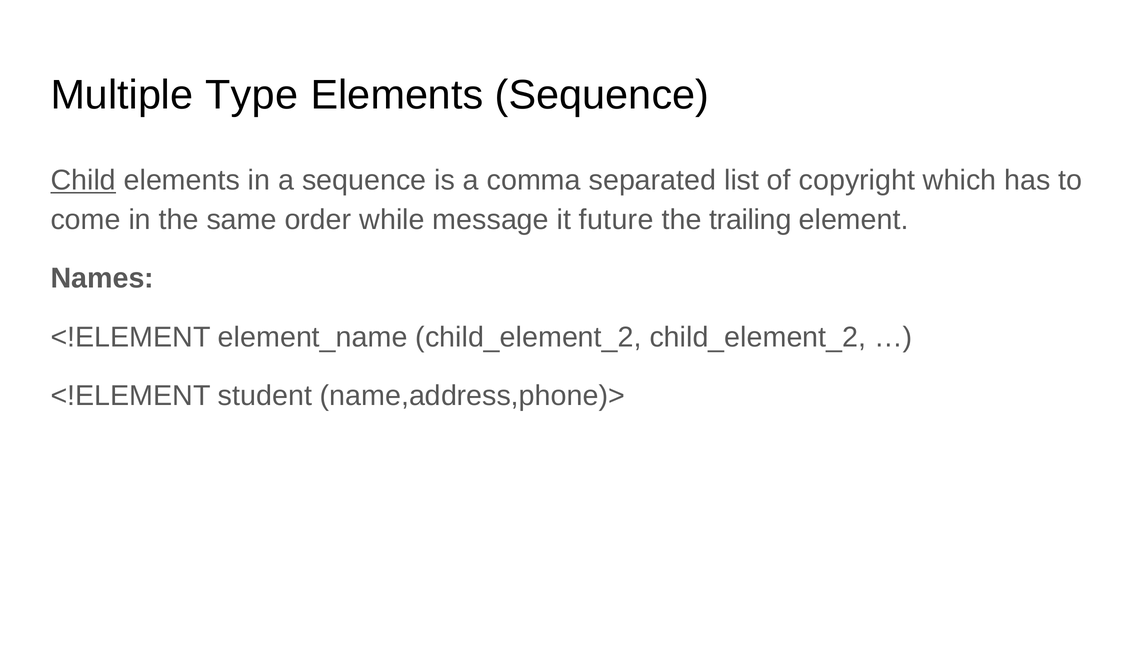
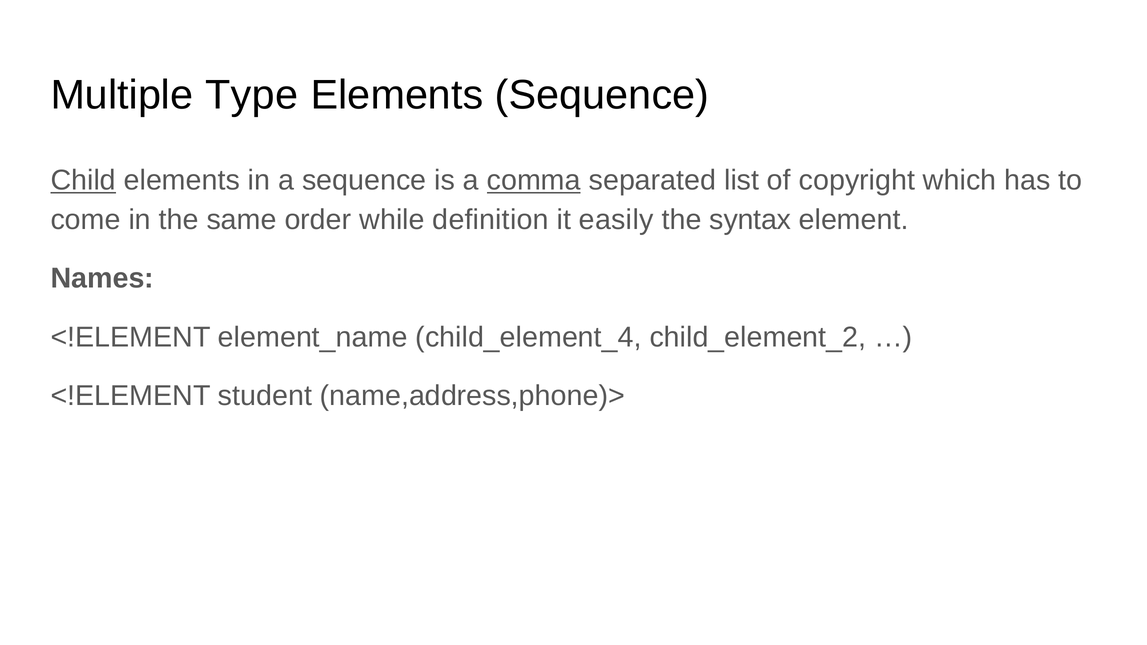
comma underline: none -> present
message: message -> definition
future: future -> easily
trailing: trailing -> syntax
element_name child_element_2: child_element_2 -> child_element_4
